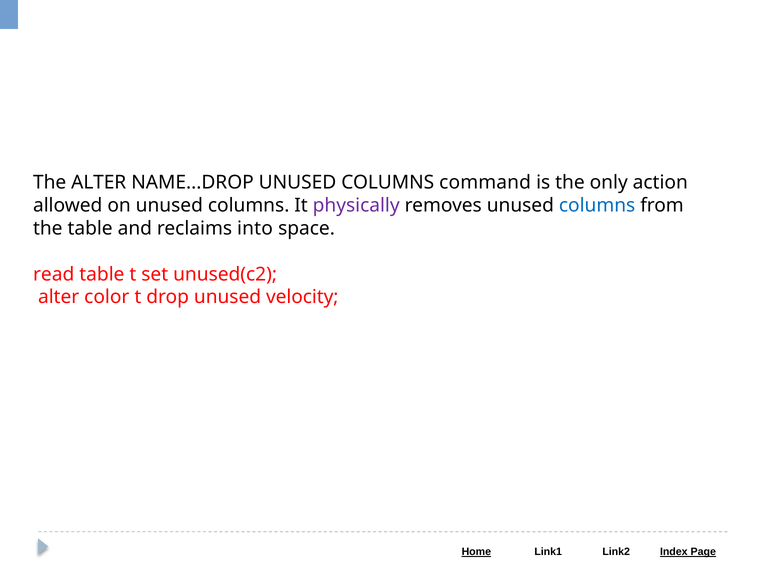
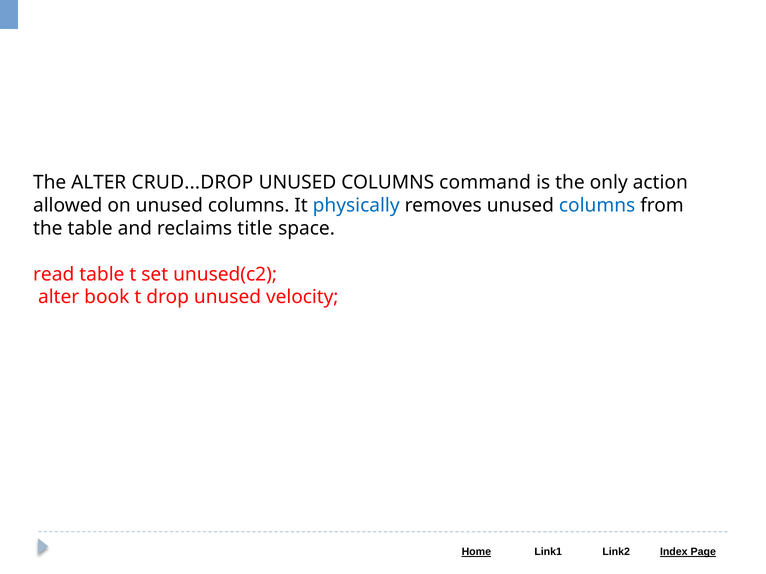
NAME...DROP: NAME...DROP -> CRUD...DROP
physically colour: purple -> blue
into: into -> title
color: color -> book
